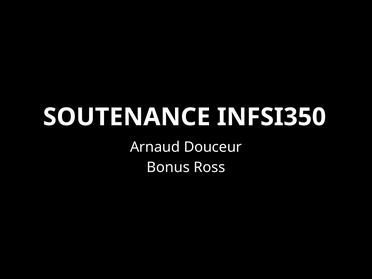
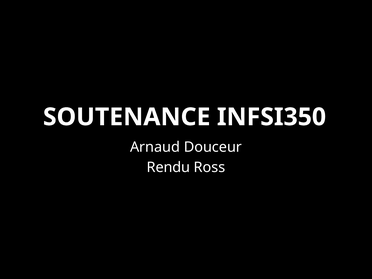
Bonus: Bonus -> Rendu
